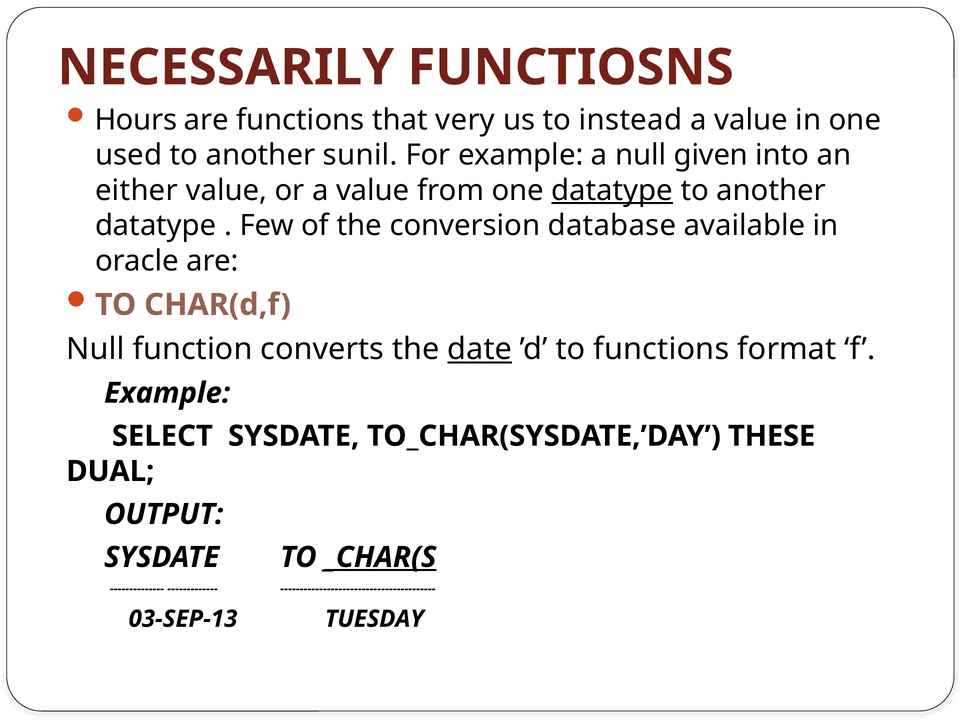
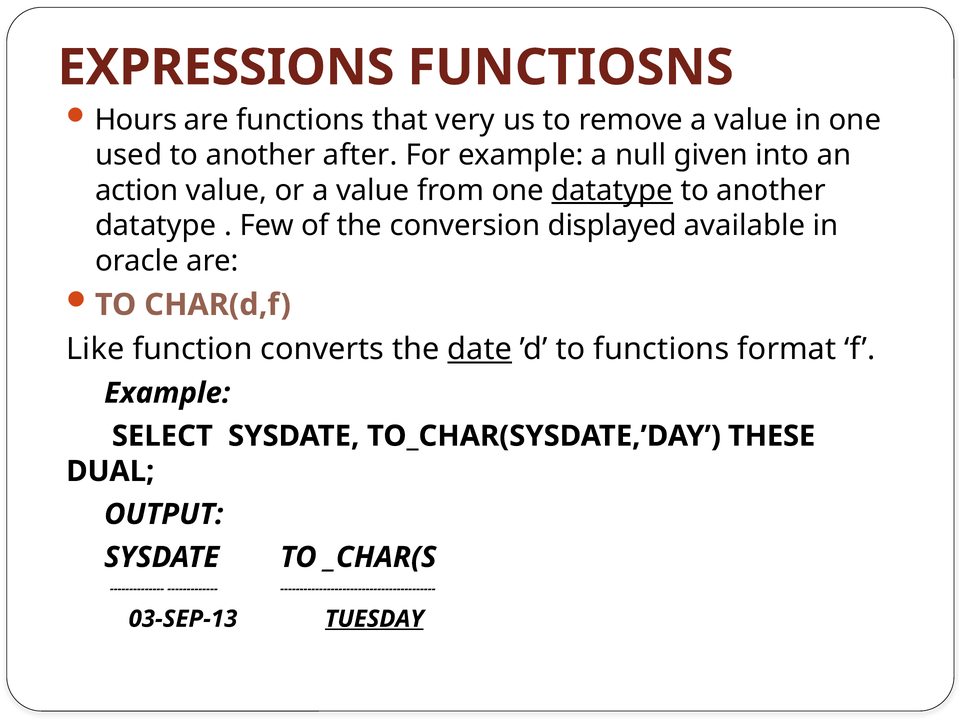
NECESSARILY: NECESSARILY -> EXPRESSIONS
instead: instead -> remove
sunil: sunil -> after
either: either -> action
database: database -> displayed
Null at (95, 349): Null -> Like
_CHAR(S underline: present -> none
TUESDAY underline: none -> present
